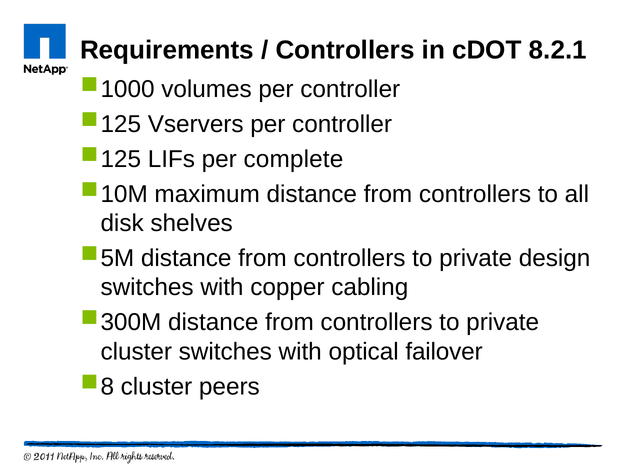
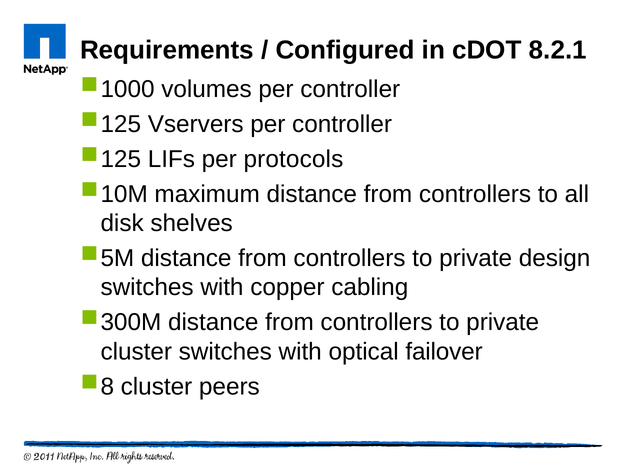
Controllers at (345, 50): Controllers -> Configured
complete: complete -> protocols
